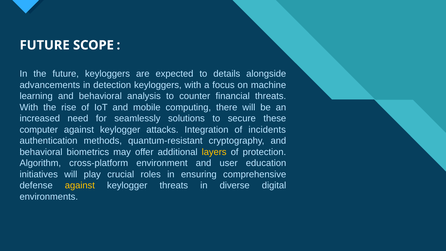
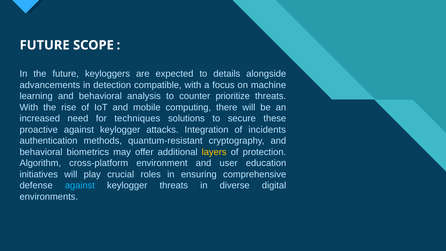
detection keyloggers: keyloggers -> compatible
financial: financial -> prioritize
seamlessly: seamlessly -> techniques
computer: computer -> proactive
against at (80, 185) colour: yellow -> light blue
